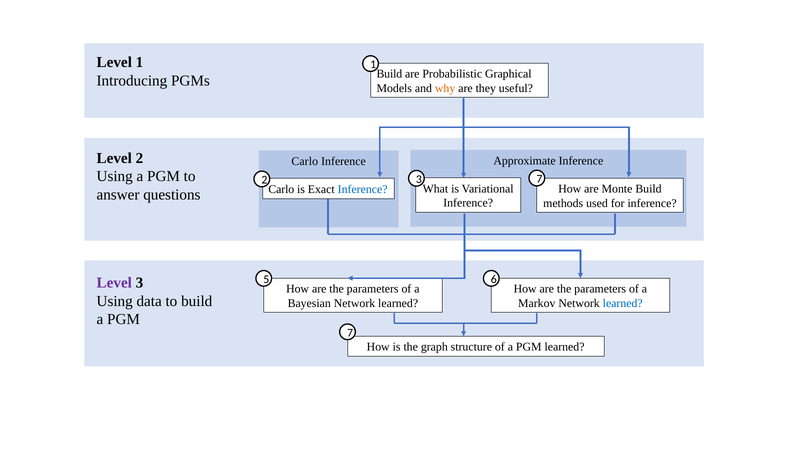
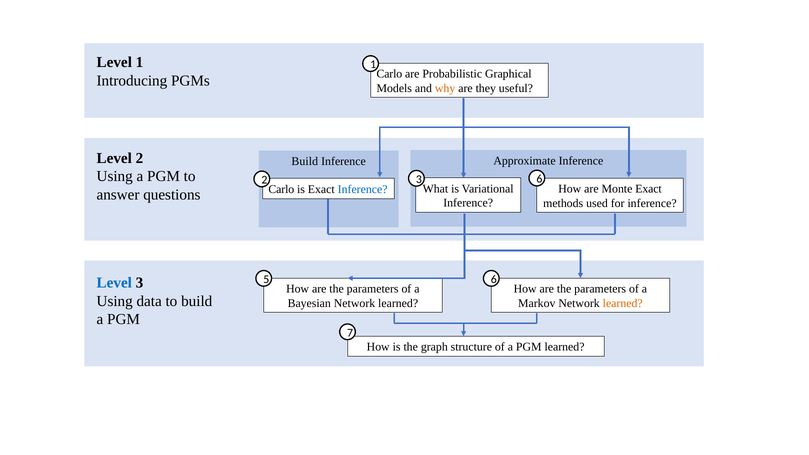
Build at (389, 74): Build -> Carlo
Carlo at (305, 162): Carlo -> Build
3 7: 7 -> 6
Monte Build: Build -> Exact
Level at (114, 283) colour: purple -> blue
learned at (623, 303) colour: blue -> orange
